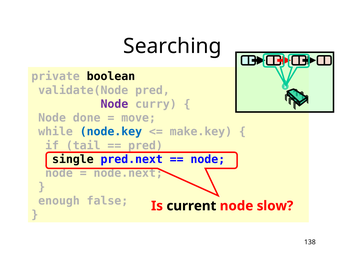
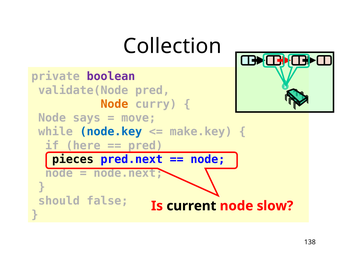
Searching: Searching -> Collection
boolean colour: black -> purple
Node at (114, 104) colour: purple -> orange
done: done -> says
tail: tail -> here
single: single -> pieces
enough: enough -> should
